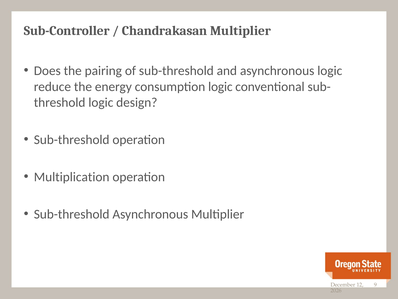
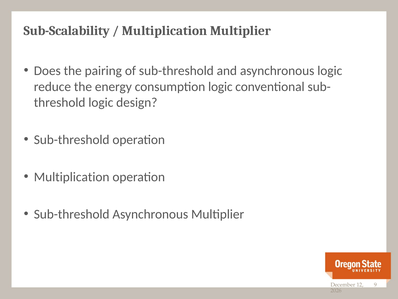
Sub-Controller: Sub-Controller -> Sub-Scalability
Chandrakasan at (165, 31): Chandrakasan -> Multiplication
